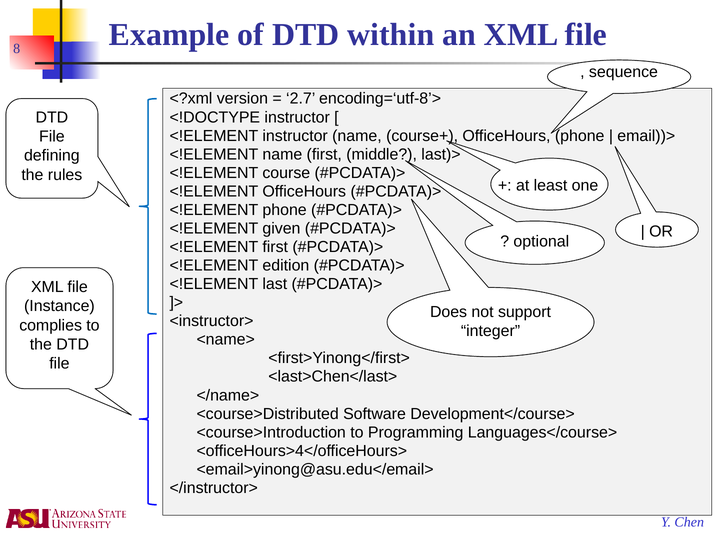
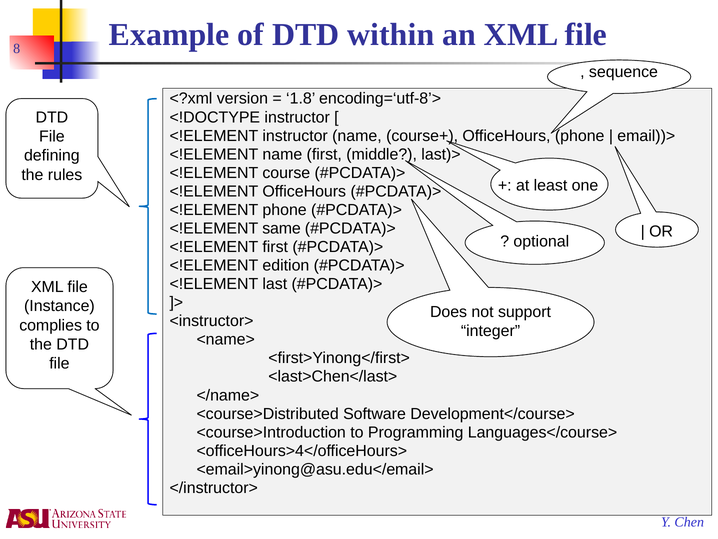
2.7: 2.7 -> 1.8
given: given -> same
